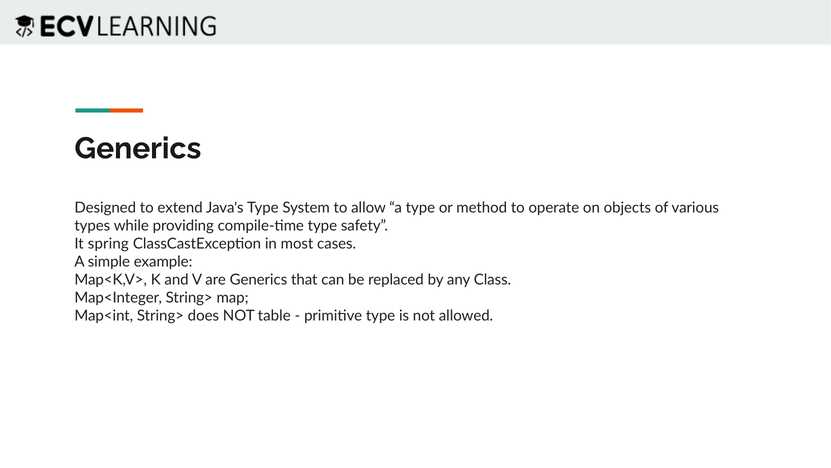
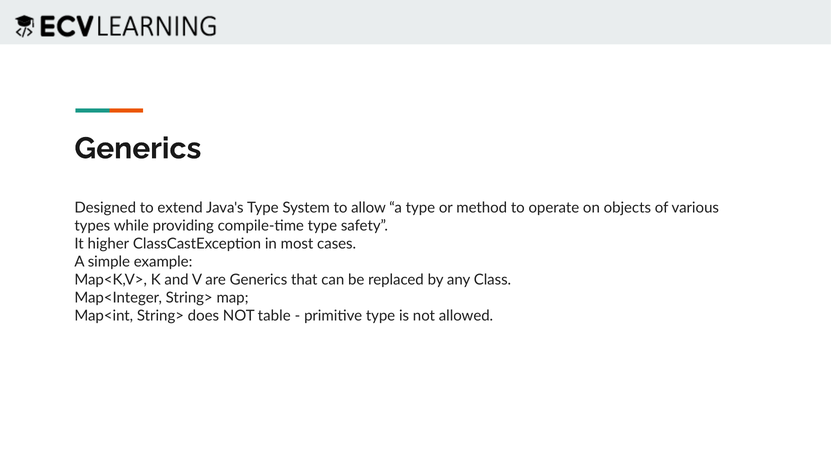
spring: spring -> higher
